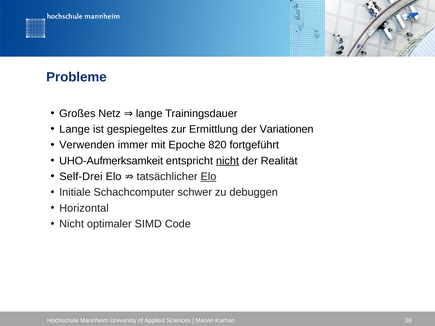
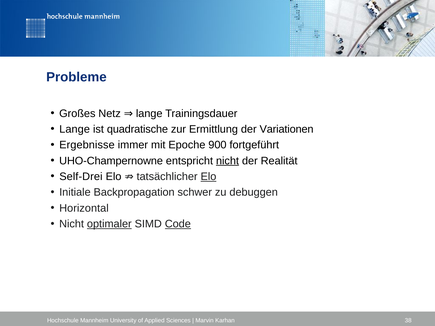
gespiegeltes: gespiegeltes -> quadratische
Verwenden: Verwenden -> Ergebnisse
820: 820 -> 900
UHO-Aufmerksamkeit: UHO-Aufmerksamkeit -> UHO-Champernowne
Schachcomputer: Schachcomputer -> Backpropagation
optimaler underline: none -> present
Code underline: none -> present
